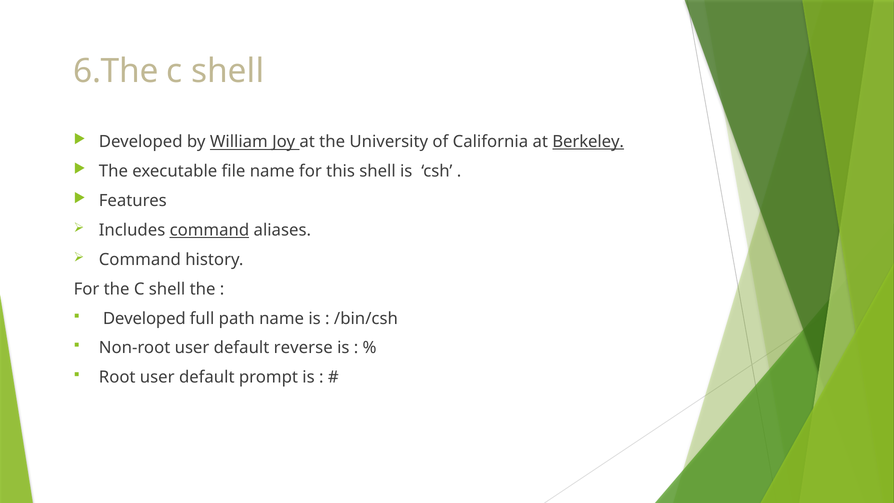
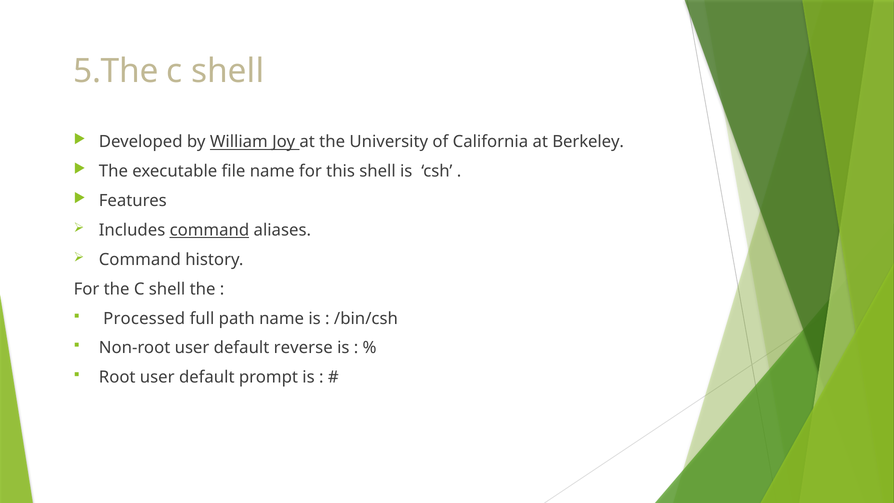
6.The: 6.The -> 5.The
Berkeley underline: present -> none
Developed at (144, 318): Developed -> Processed
